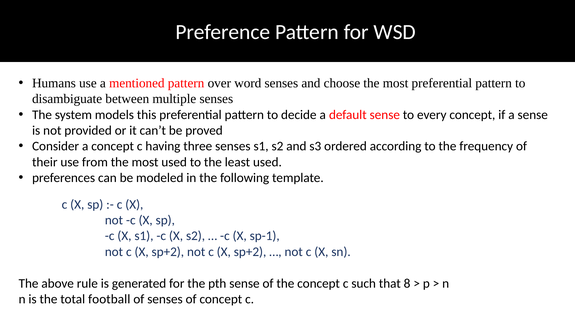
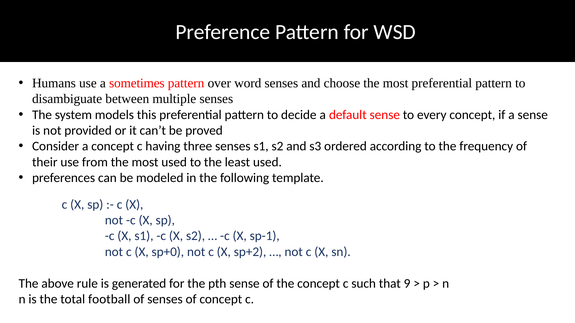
mentioned: mentioned -> sometimes
sp+2 at (168, 252): sp+2 -> sp+0
8: 8 -> 9
